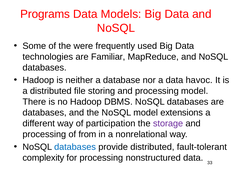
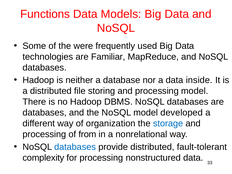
Programs: Programs -> Functions
havoc: havoc -> inside
extensions: extensions -> developed
participation: participation -> organization
storage colour: purple -> blue
